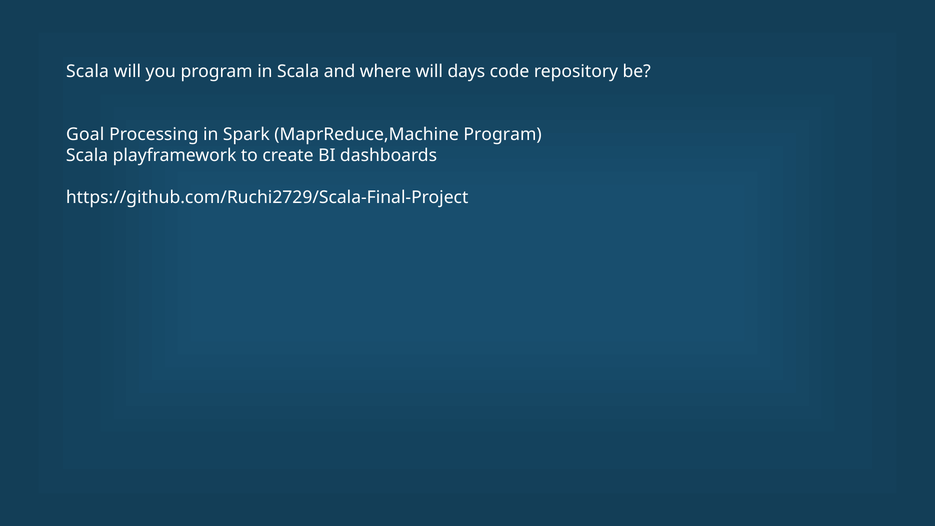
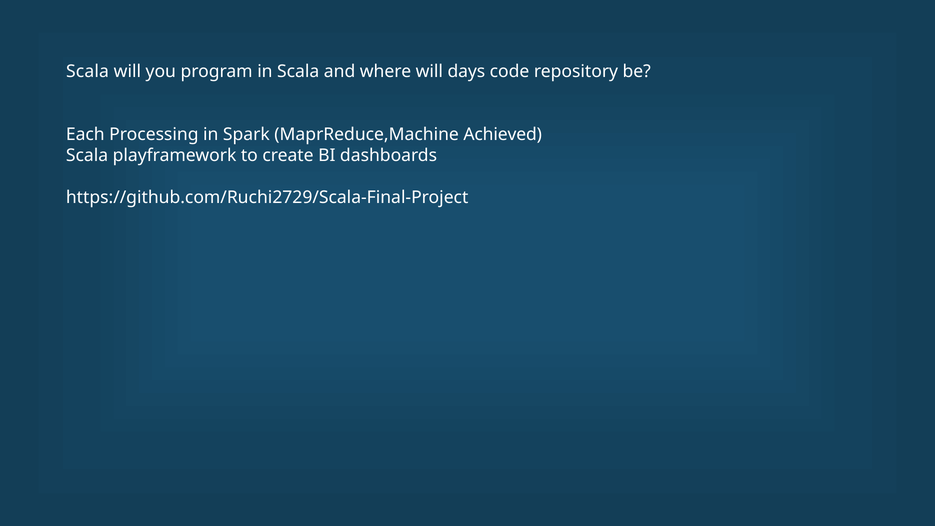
Goal: Goal -> Each
MaprReduce,Machine Program: Program -> Achieved
